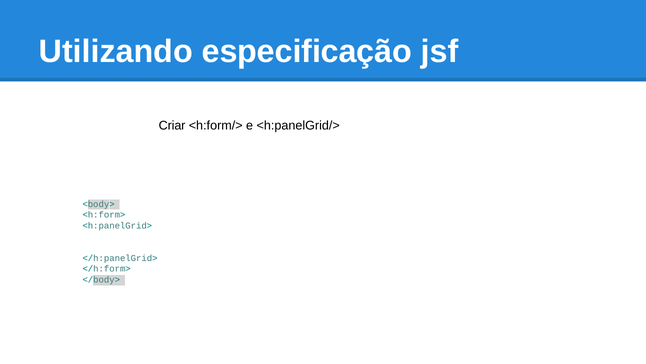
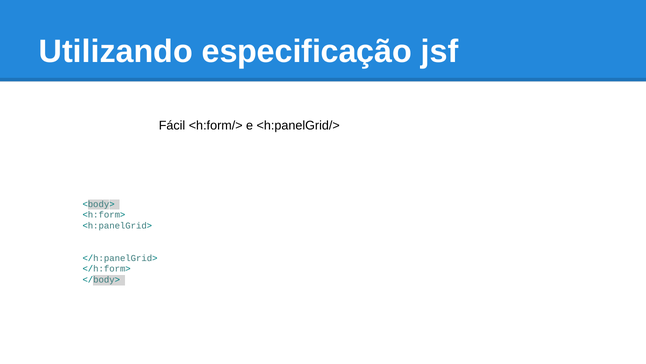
Criar: Criar -> Fácil
